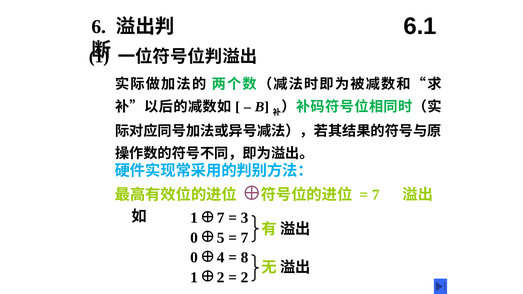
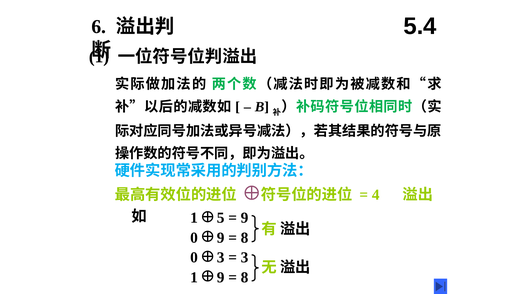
6.1: 6.1 -> 5.4
7 at (376, 195): 7 -> 4
1 7: 7 -> 5
3 at (245, 218): 3 -> 9
0 5: 5 -> 9
7 at (245, 238): 7 -> 8
0 4: 4 -> 3
8 at (245, 258): 8 -> 3
1 2: 2 -> 9
2 at (245, 278): 2 -> 8
